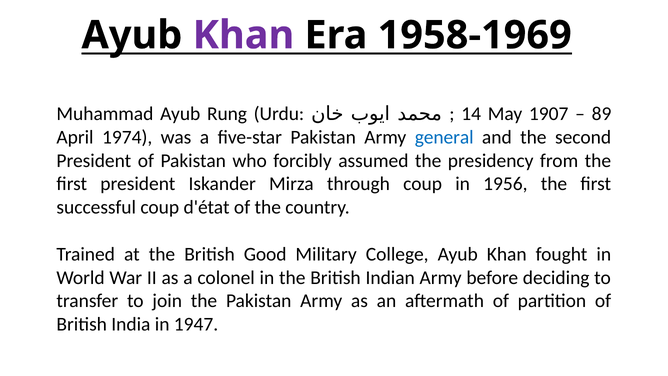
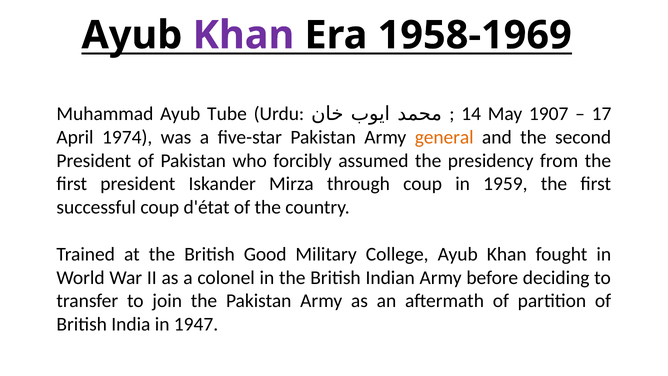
Rung: Rung -> Tube
89: 89 -> 17
general colour: blue -> orange
1956: 1956 -> 1959
